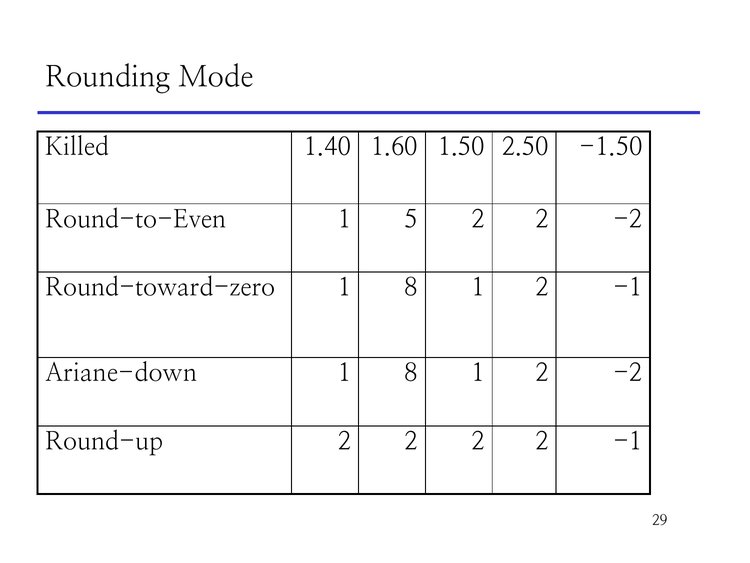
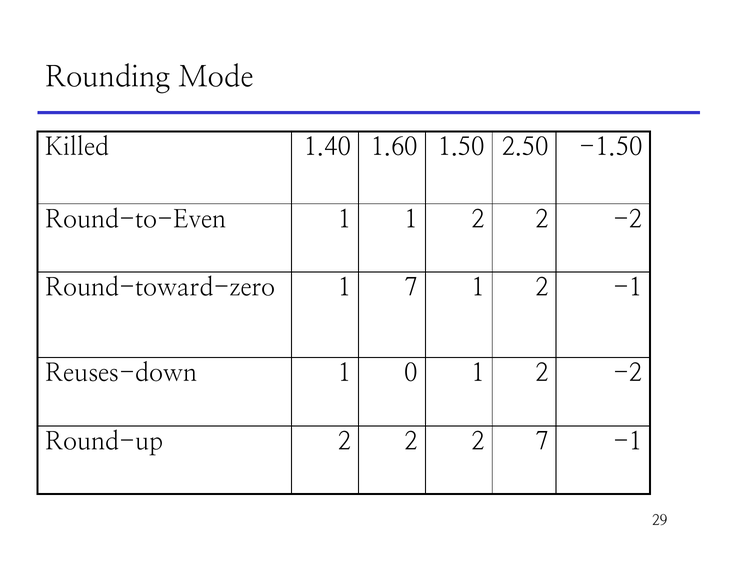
1 5: 5 -> 1
Round-toward-zero 1 8: 8 -> 7
Ariane-down: Ariane-down -> Reuses-down
8 at (411, 373): 8 -> 0
2 2 2 2: 2 -> 7
